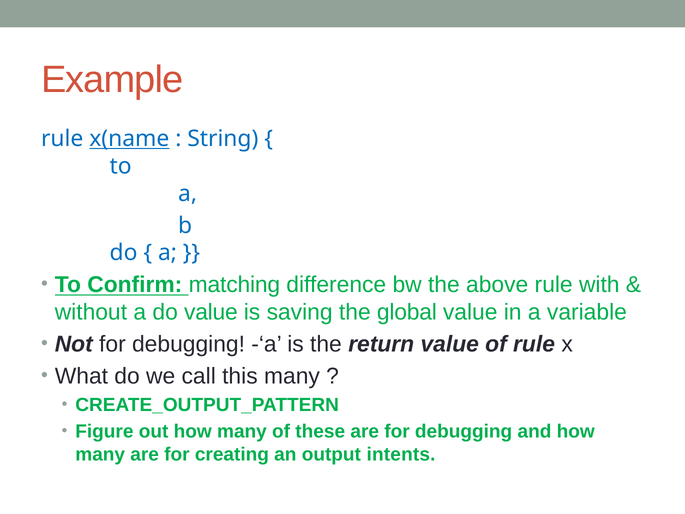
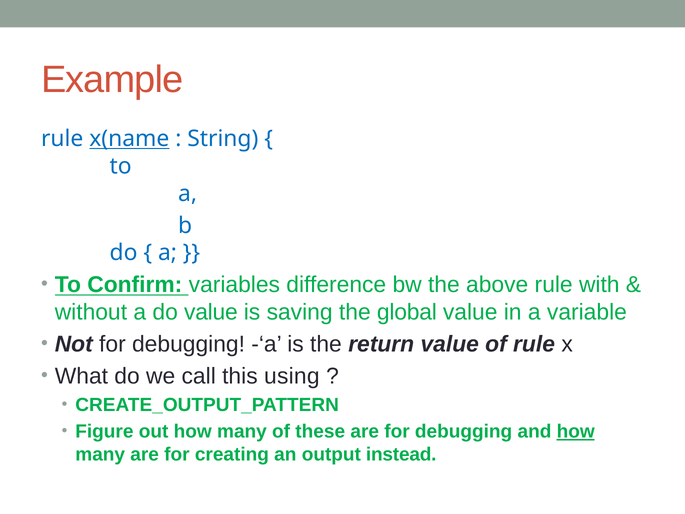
matching: matching -> variables
this many: many -> using
how at (576, 431) underline: none -> present
intents: intents -> instead
